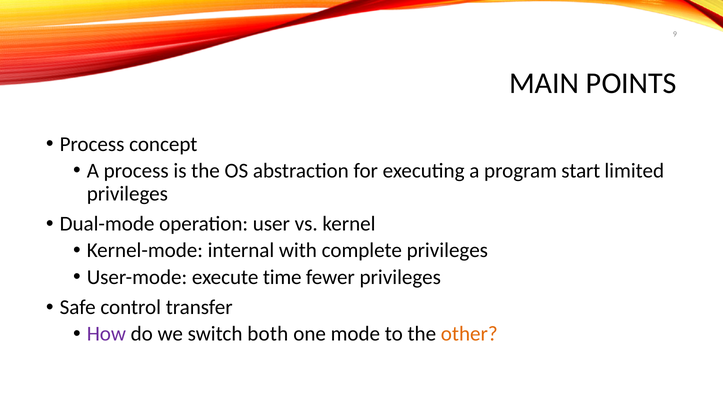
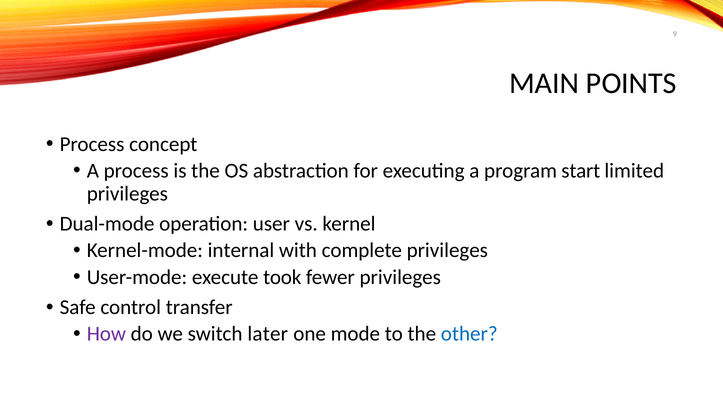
time: time -> took
both: both -> later
other colour: orange -> blue
